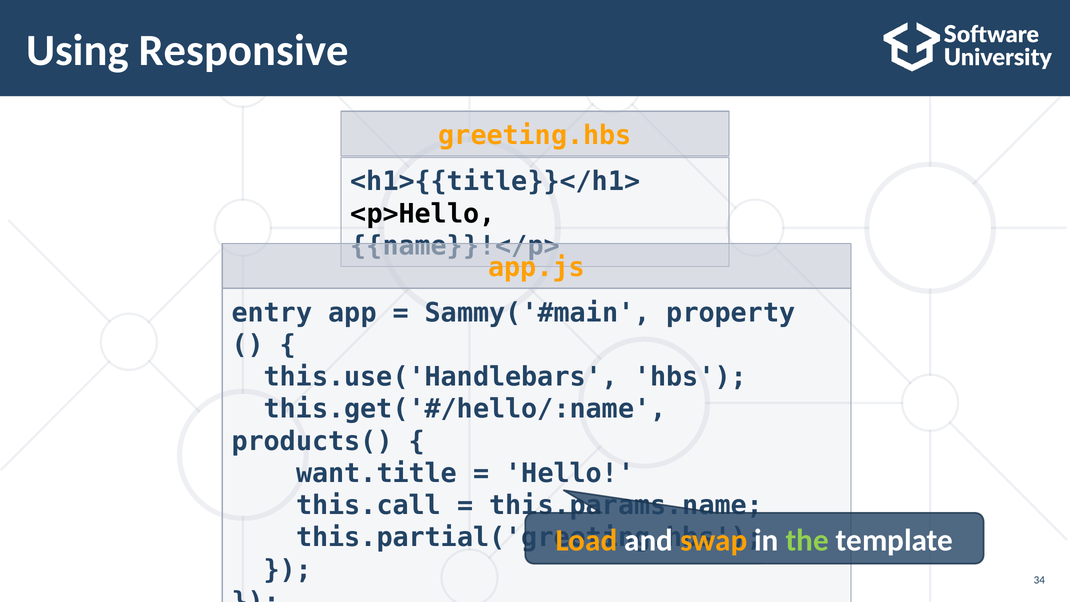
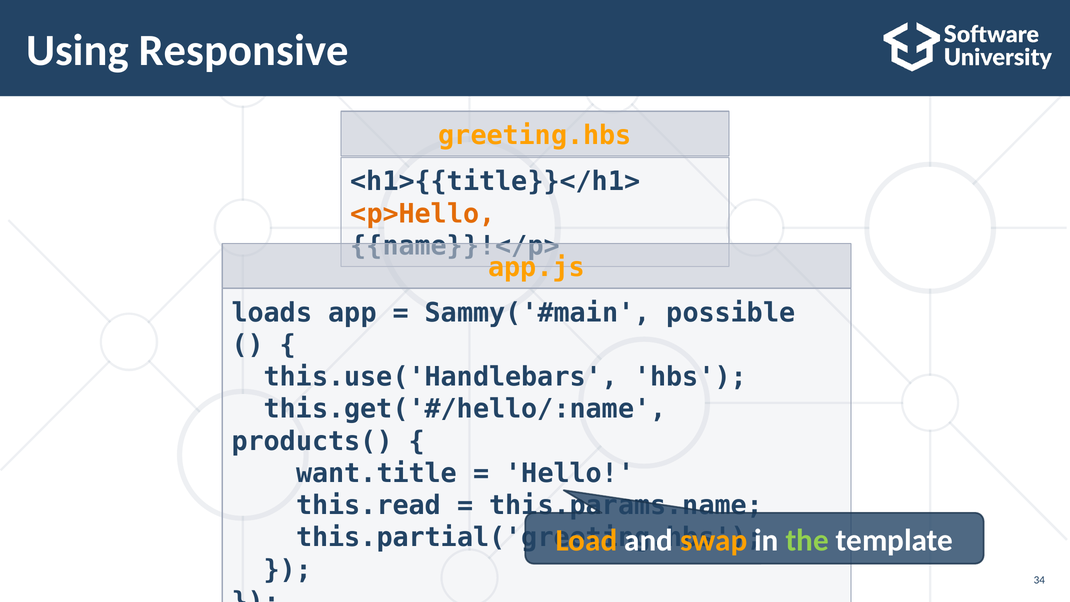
<p>Hello colour: black -> orange
entry: entry -> loads
property: property -> possible
this.call: this.call -> this.read
